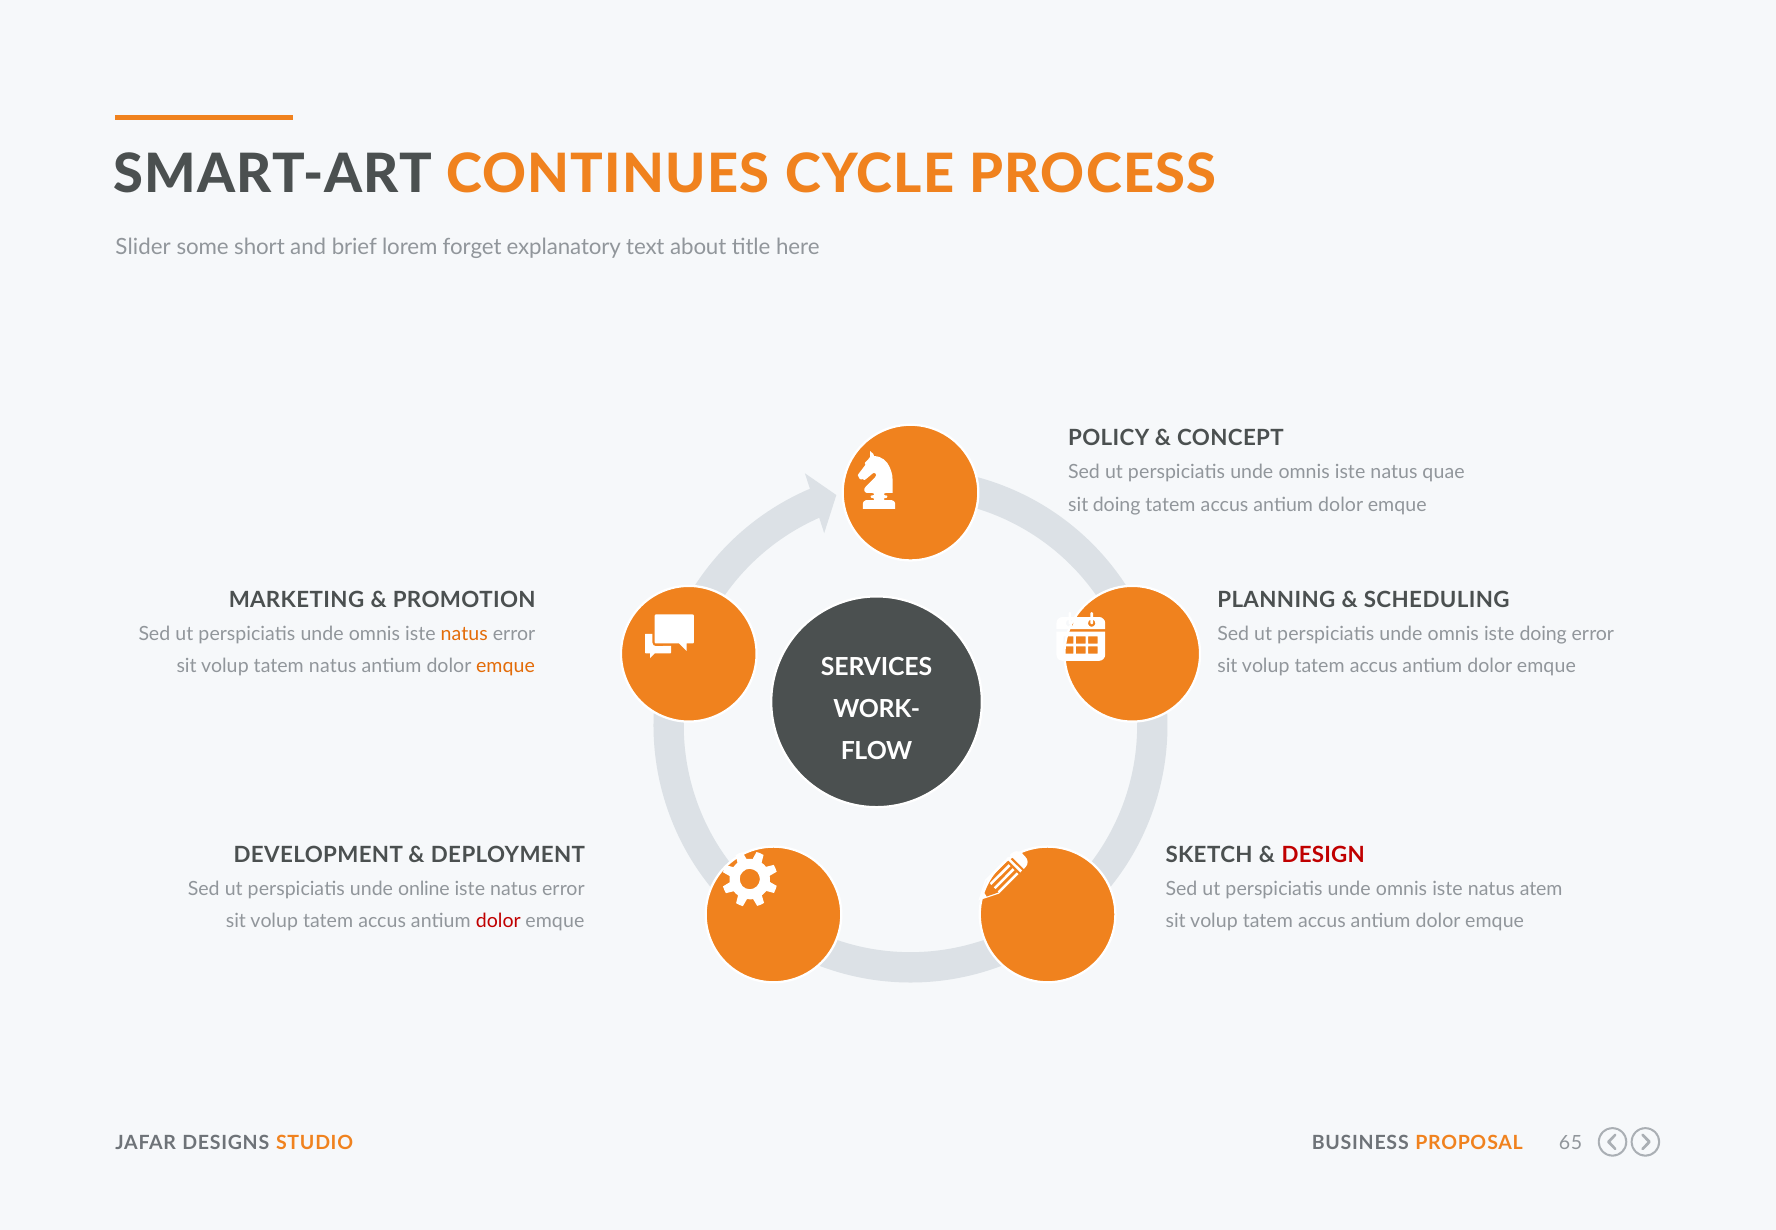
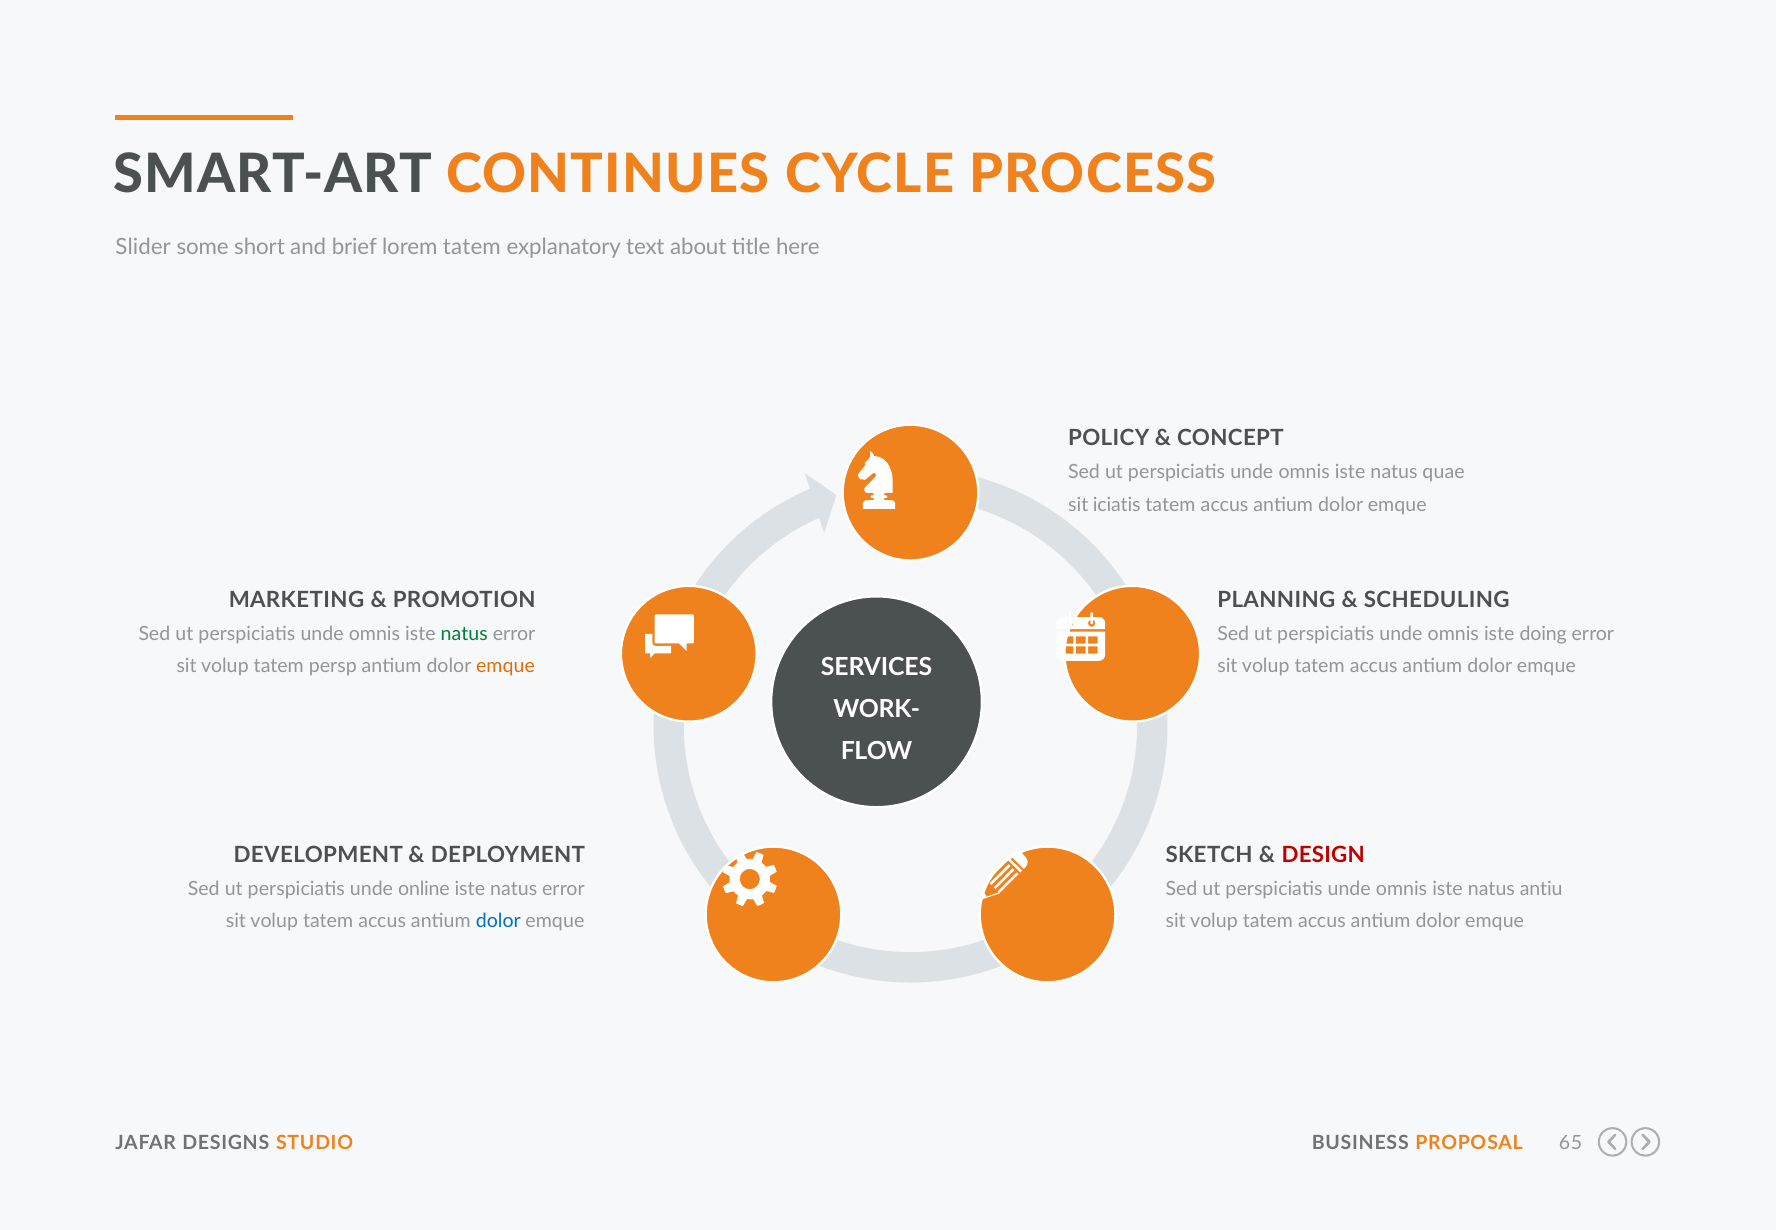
lorem forget: forget -> tatem
sit doing: doing -> iciatis
natus at (464, 634) colour: orange -> green
tatem natus: natus -> persp
atem: atem -> antiu
dolor at (498, 921) colour: red -> blue
